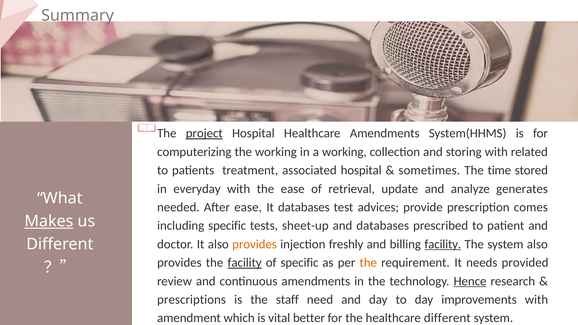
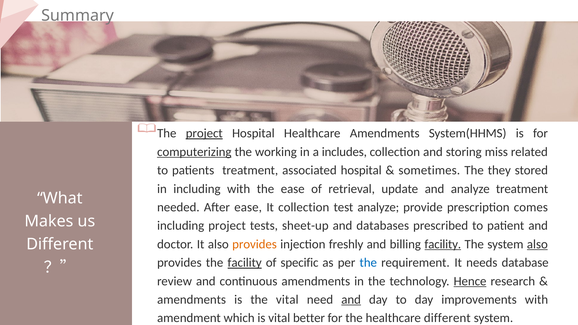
computerizing underline: none -> present
a working: working -> includes
storing with: with -> miss
time: time -> they
in everyday: everyday -> including
analyze generates: generates -> treatment
It databases: databases -> collection
test advices: advices -> analyze
Makes underline: present -> none
including specific: specific -> project
also at (537, 244) underline: none -> present
the at (368, 263) colour: orange -> blue
provided: provided -> database
prescriptions at (192, 300): prescriptions -> amendments
the staff: staff -> vital
and at (351, 300) underline: none -> present
